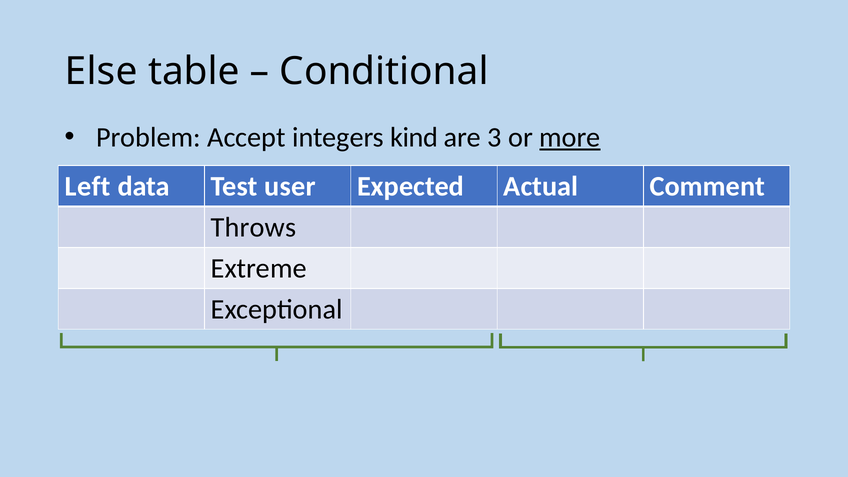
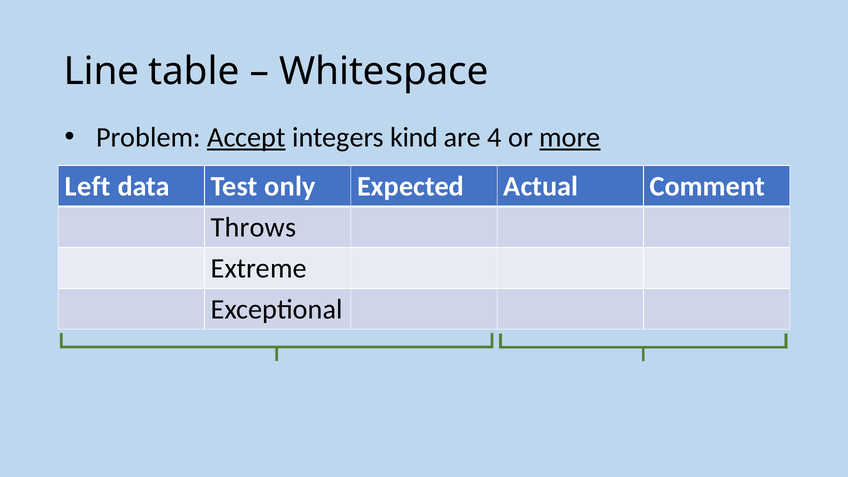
Else: Else -> Line
Conditional: Conditional -> Whitespace
Accept underline: none -> present
3: 3 -> 4
user: user -> only
